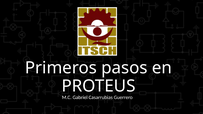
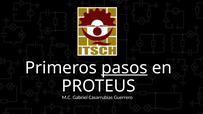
pasos underline: none -> present
